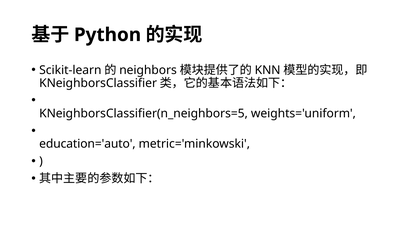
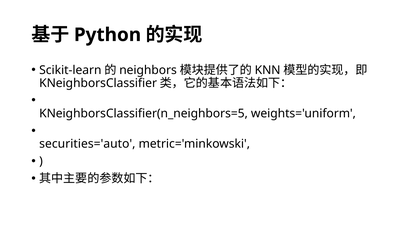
education='auto: education='auto -> securities='auto
